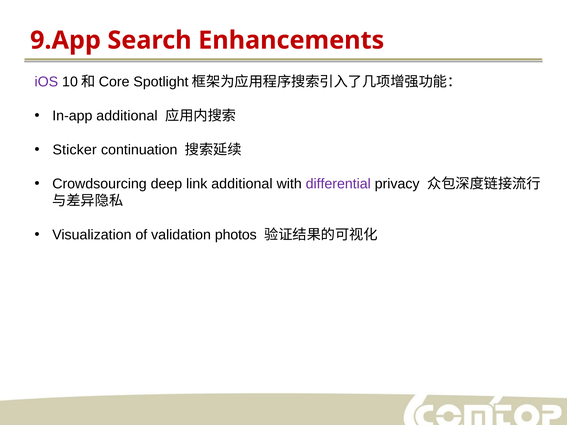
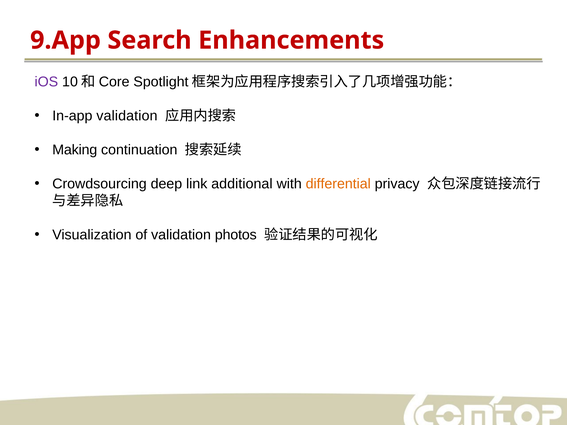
In-app additional: additional -> validation
Sticker: Sticker -> Making
differential colour: purple -> orange
